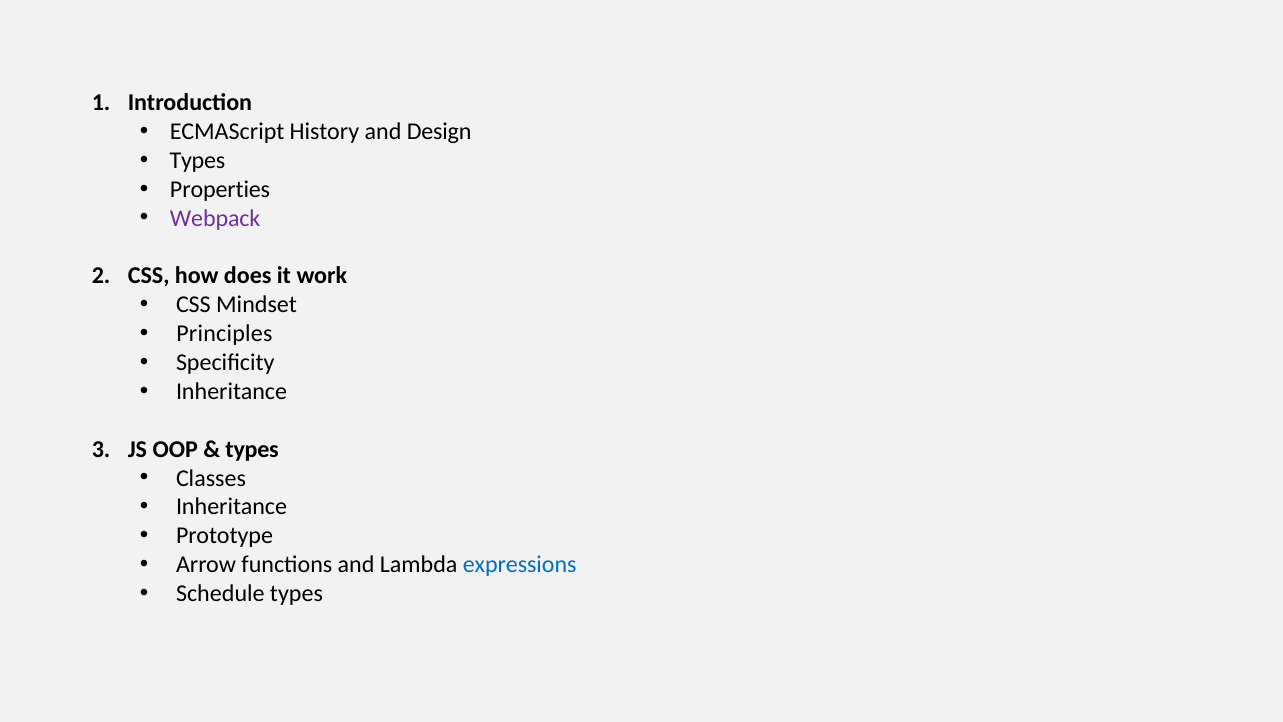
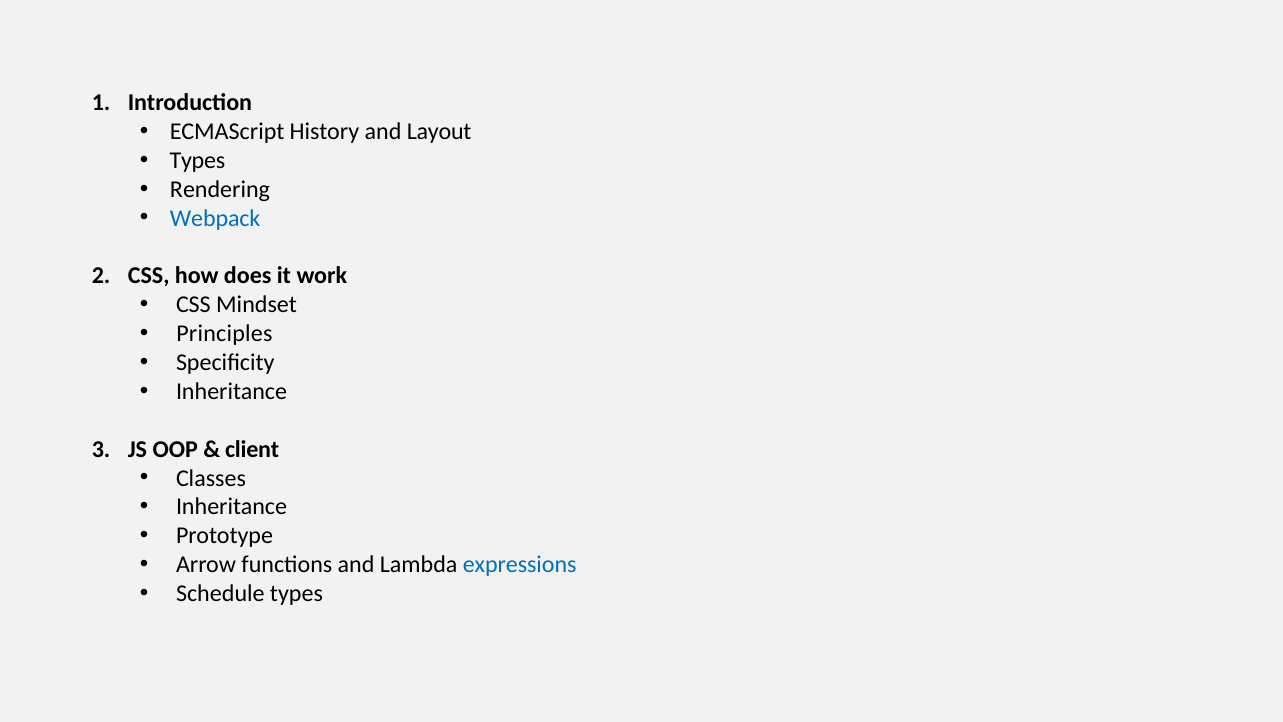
Design: Design -> Layout
Properties: Properties -> Rendering
Webpack colour: purple -> blue
types at (252, 449): types -> client
